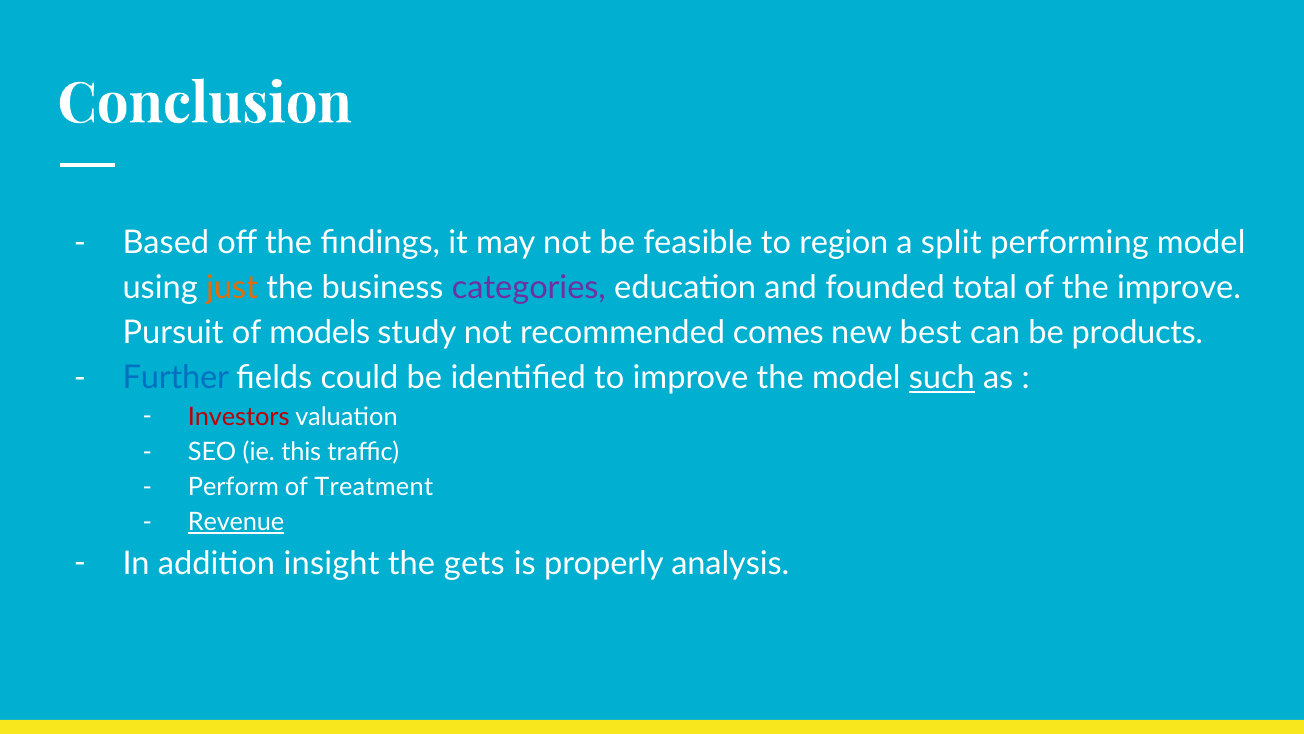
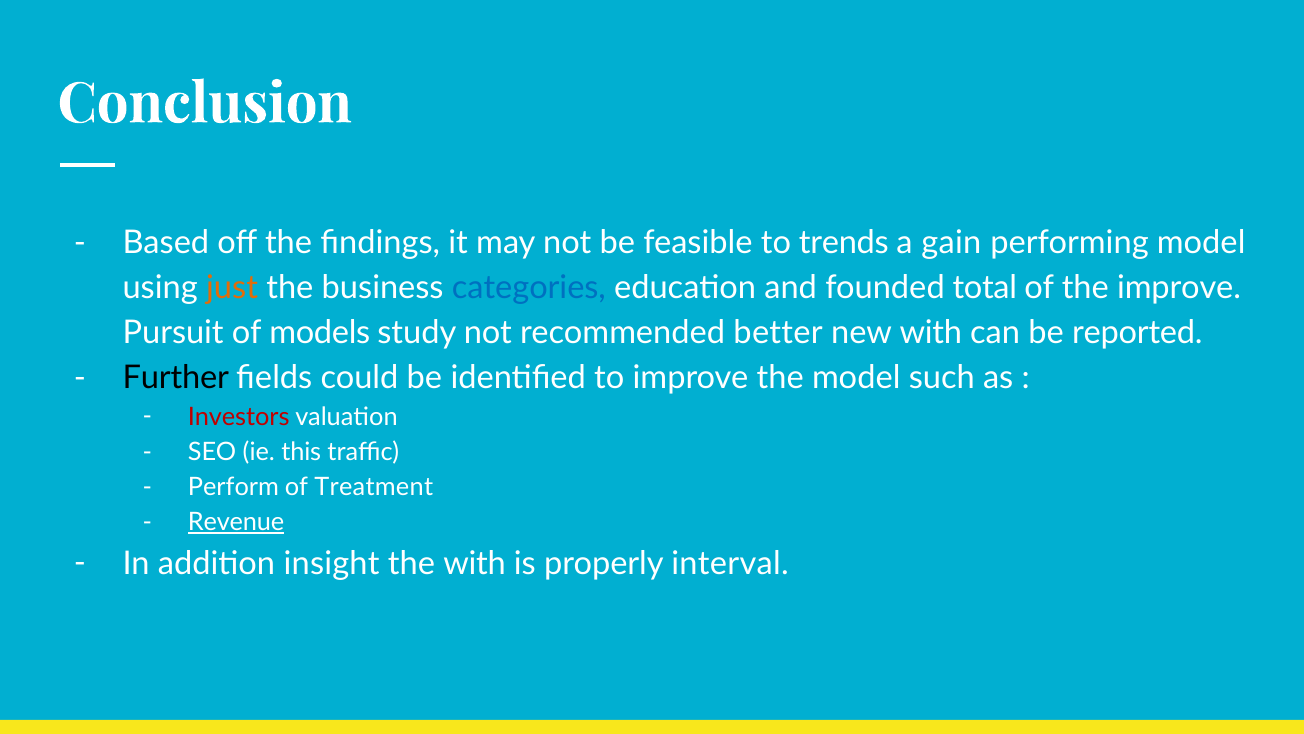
region: region -> trends
split: split -> gain
categories colour: purple -> blue
comes: comes -> better
new best: best -> with
products: products -> reported
Further colour: blue -> black
such underline: present -> none
the gets: gets -> with
analysis: analysis -> interval
